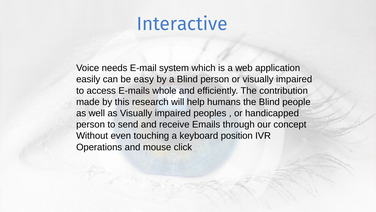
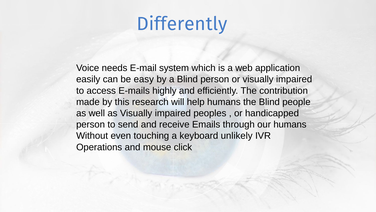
Interactive: Interactive -> Differently
whole: whole -> highly
our concept: concept -> humans
position: position -> unlikely
